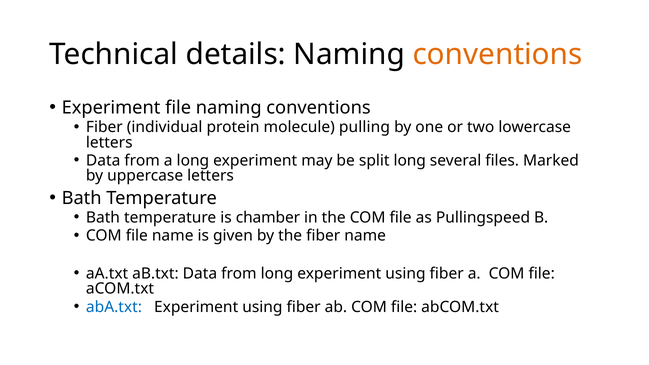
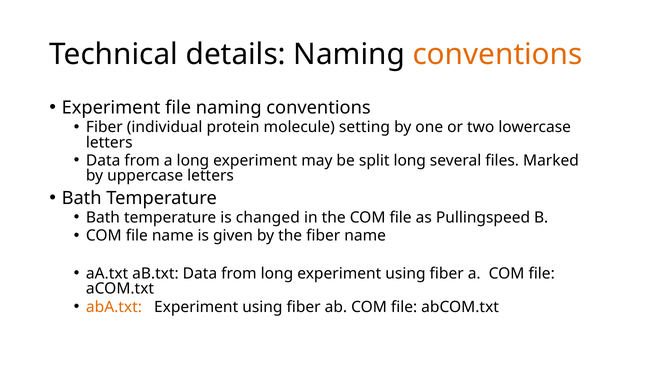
pulling: pulling -> setting
chamber: chamber -> changed
abA.txt colour: blue -> orange
